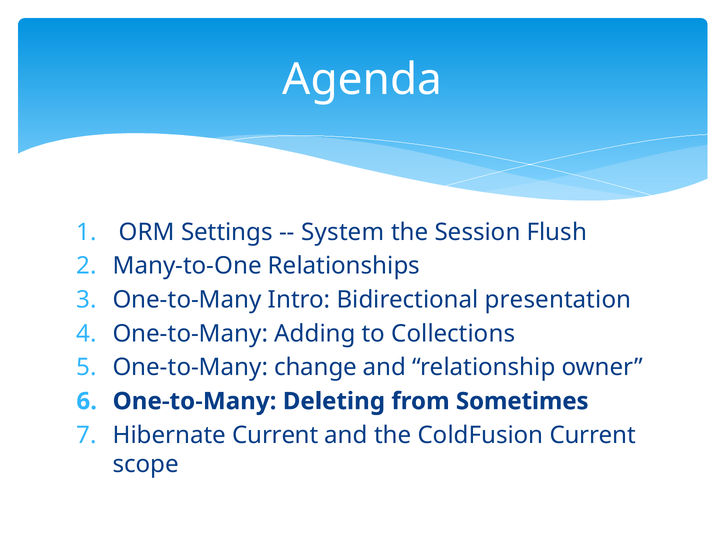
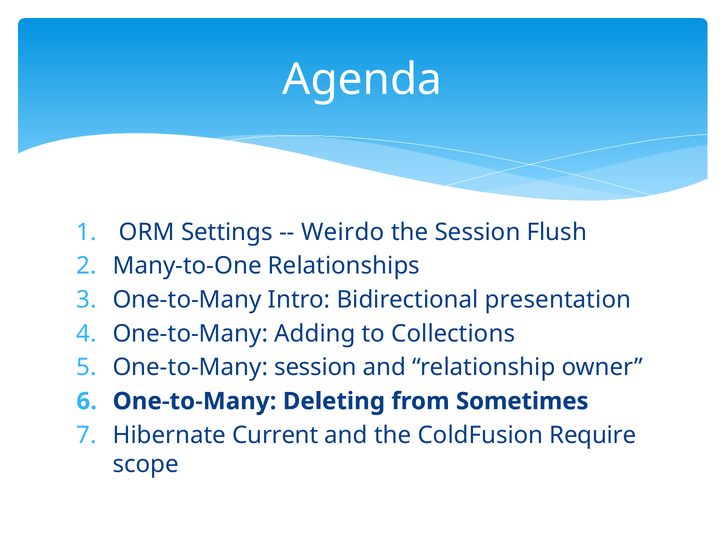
System: System -> Weirdo
One-to-Many change: change -> session
ColdFusion Current: Current -> Require
